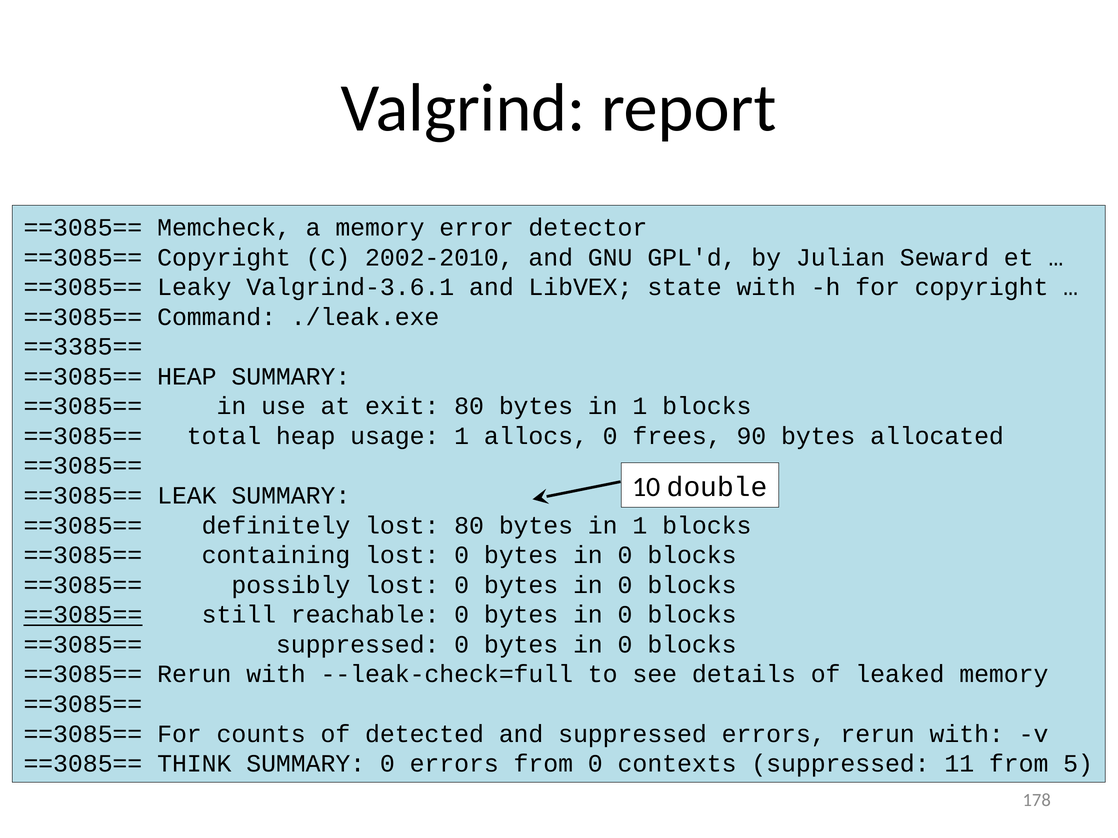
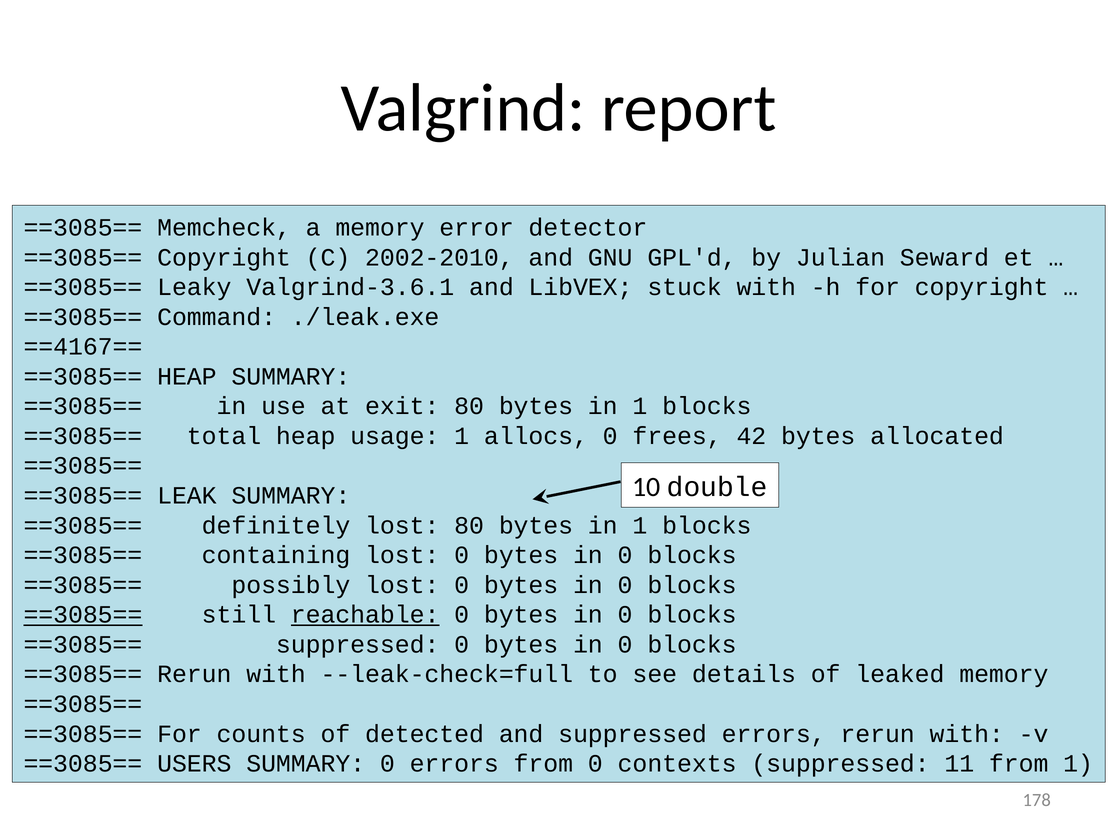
state: state -> stuck
==3385==: ==3385== -> ==4167==
90: 90 -> 42
reachable underline: none -> present
THINK: THINK -> USERS
from 5: 5 -> 1
